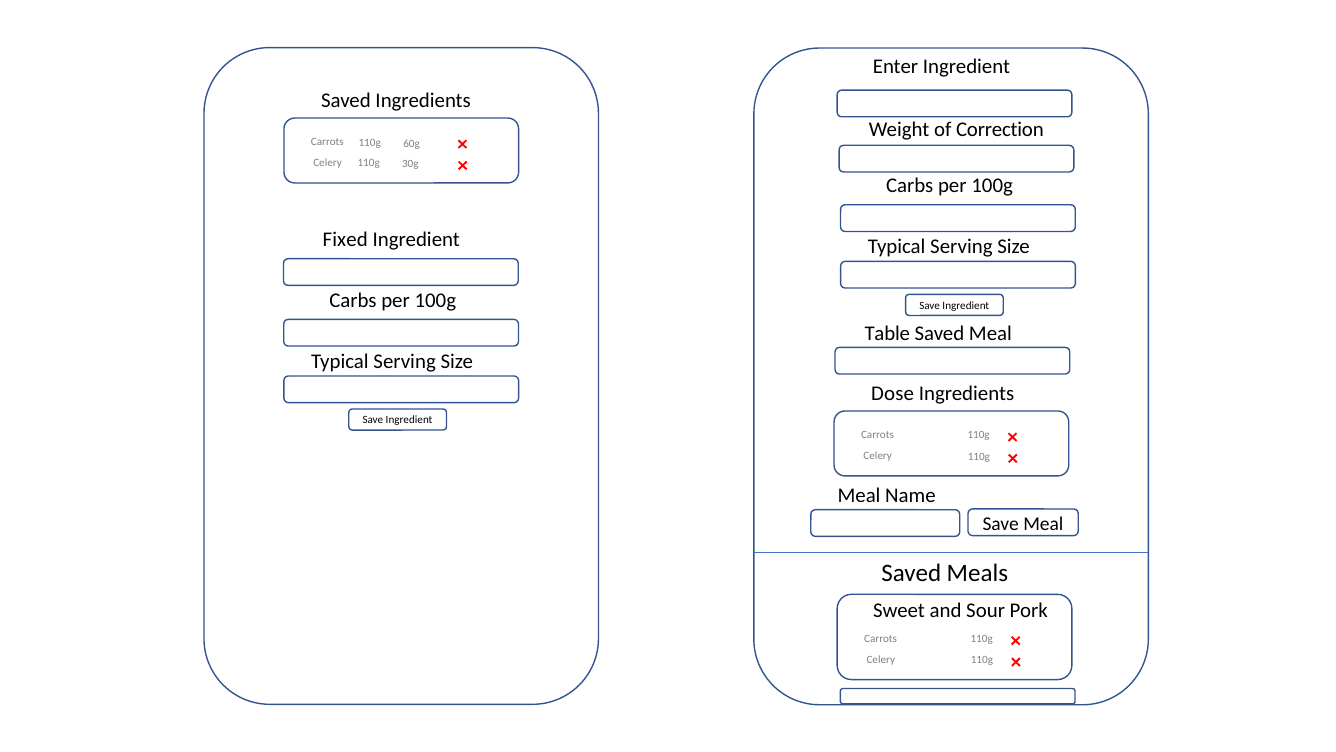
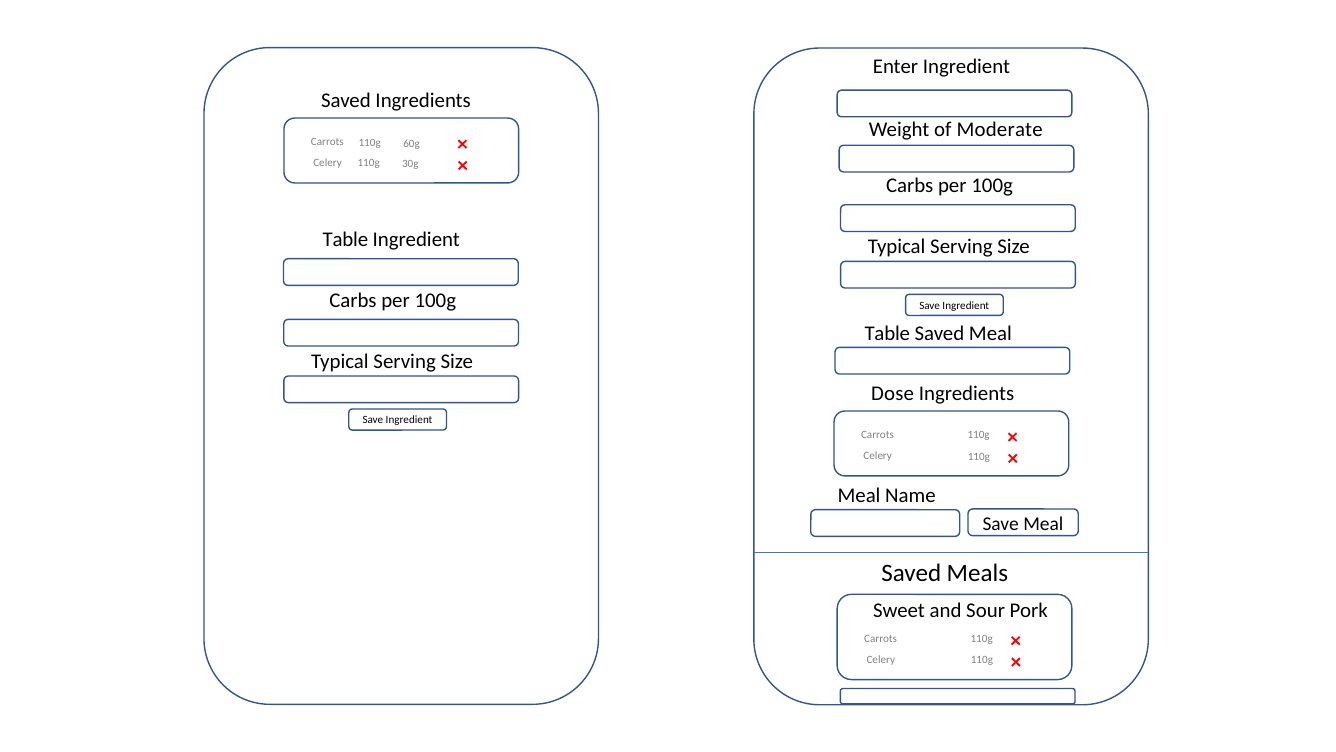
Correction: Correction -> Moderate
Fixed at (345, 239): Fixed -> Table
